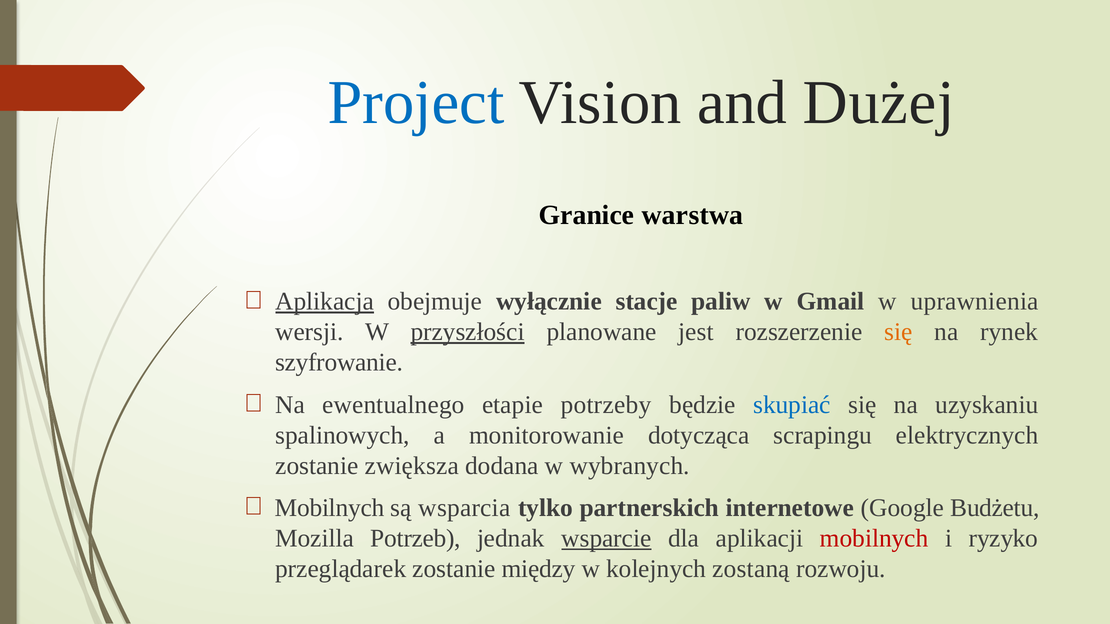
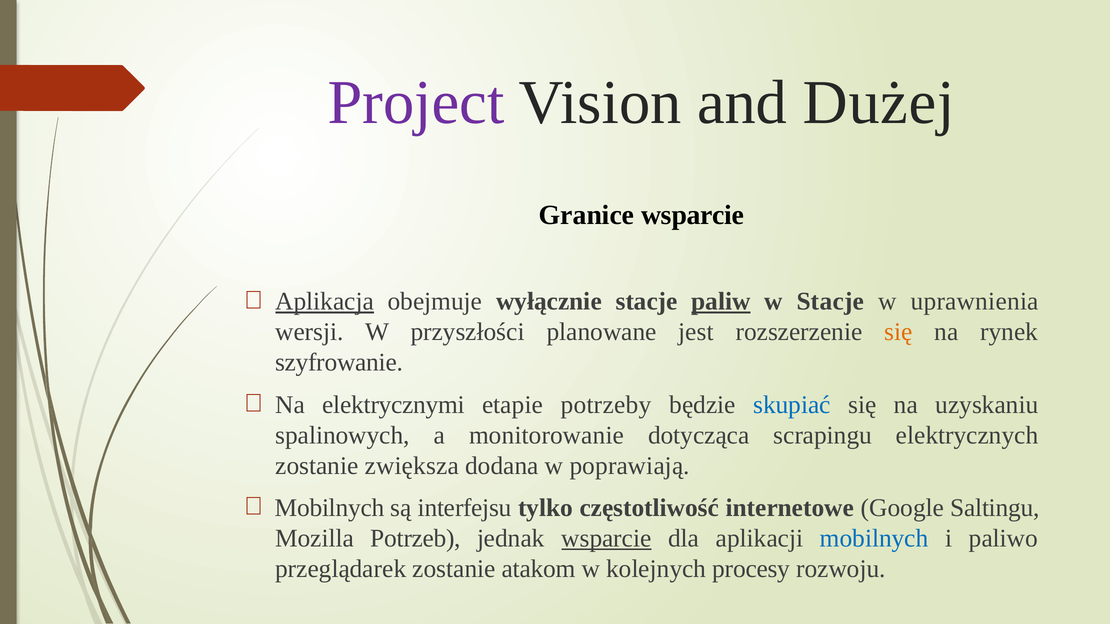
Project colour: blue -> purple
Granice warstwa: warstwa -> wsparcie
paliw underline: none -> present
w Gmail: Gmail -> Stacje
przyszłości underline: present -> none
ewentualnego: ewentualnego -> elektrycznymi
wybranych: wybranych -> poprawiają
wsparcia: wsparcia -> interfejsu
partnerskich: partnerskich -> częstotliwość
Budżetu: Budżetu -> Saltingu
mobilnych at (874, 538) colour: red -> blue
ryzyko: ryzyko -> paliwo
między: między -> atakom
zostaną: zostaną -> procesy
